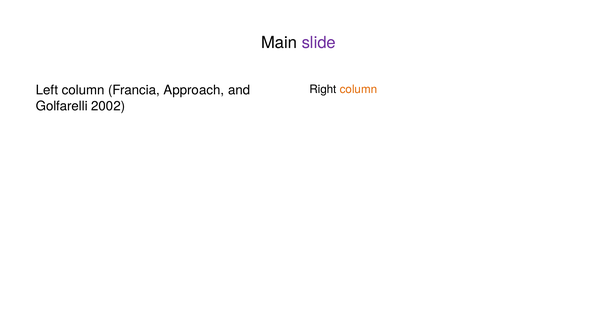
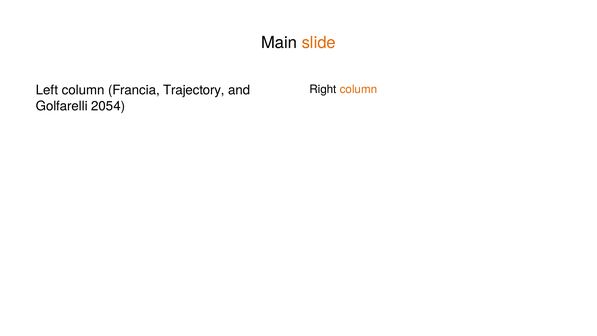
slide colour: purple -> orange
Approach: Approach -> Trajectory
2002: 2002 -> 2054
